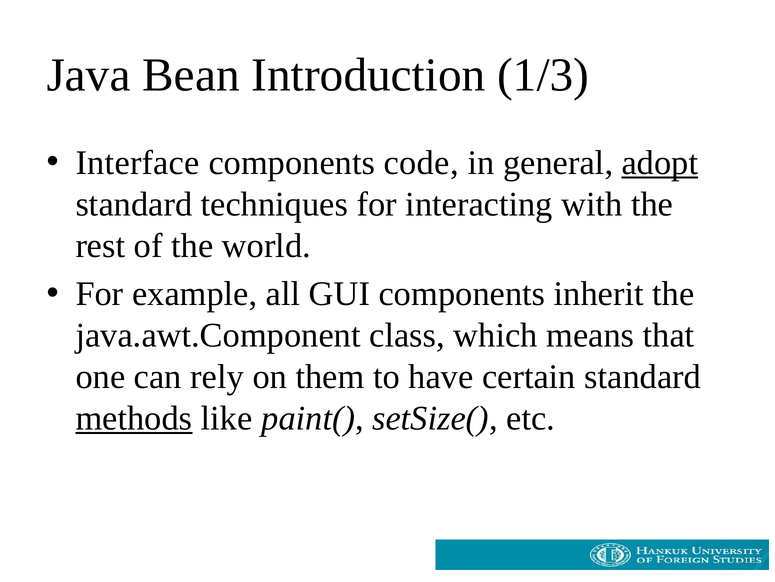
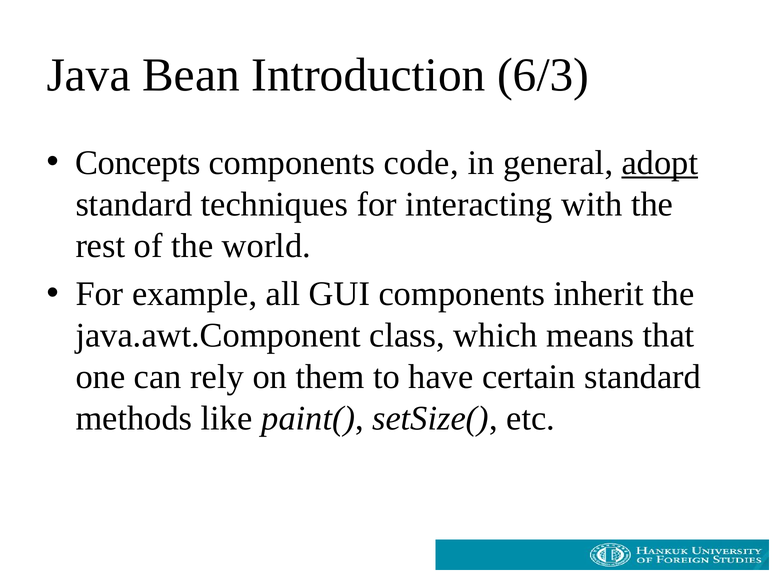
1/3: 1/3 -> 6/3
Interface: Interface -> Concepts
methods underline: present -> none
